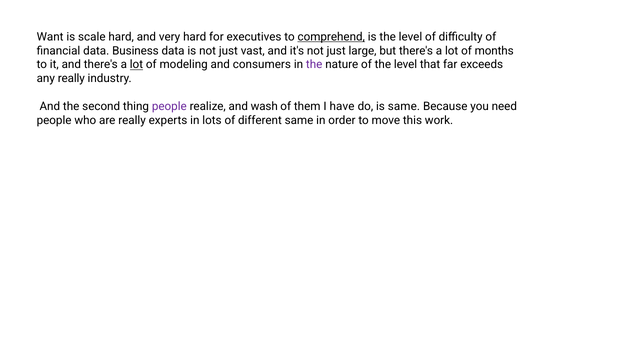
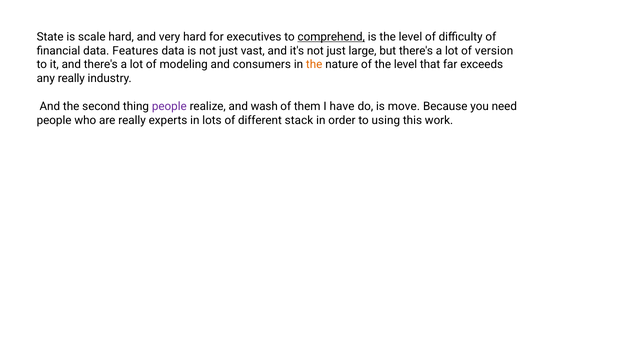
Want: Want -> State
Business: Business -> Features
months: months -> version
lot at (136, 65) underline: present -> none
the at (314, 65) colour: purple -> orange
is same: same -> move
different same: same -> stack
move: move -> using
